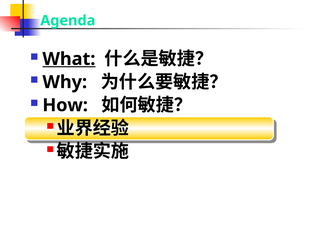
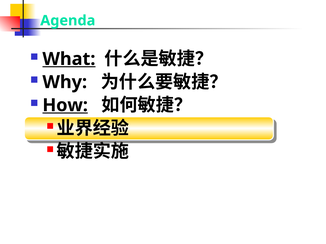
How underline: none -> present
